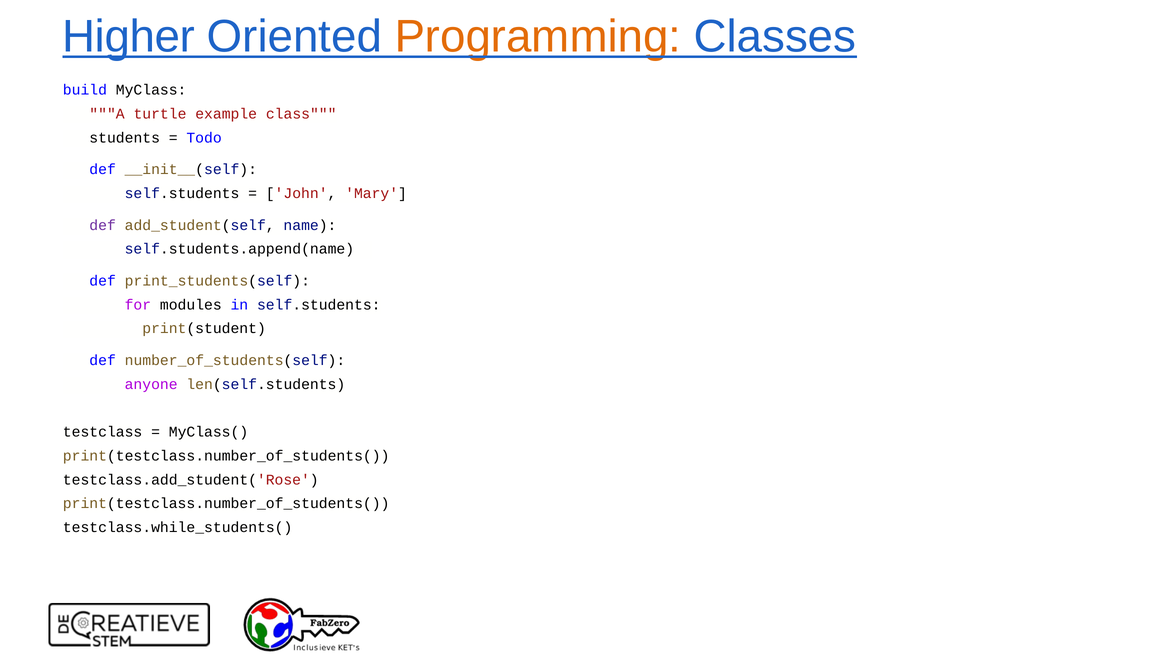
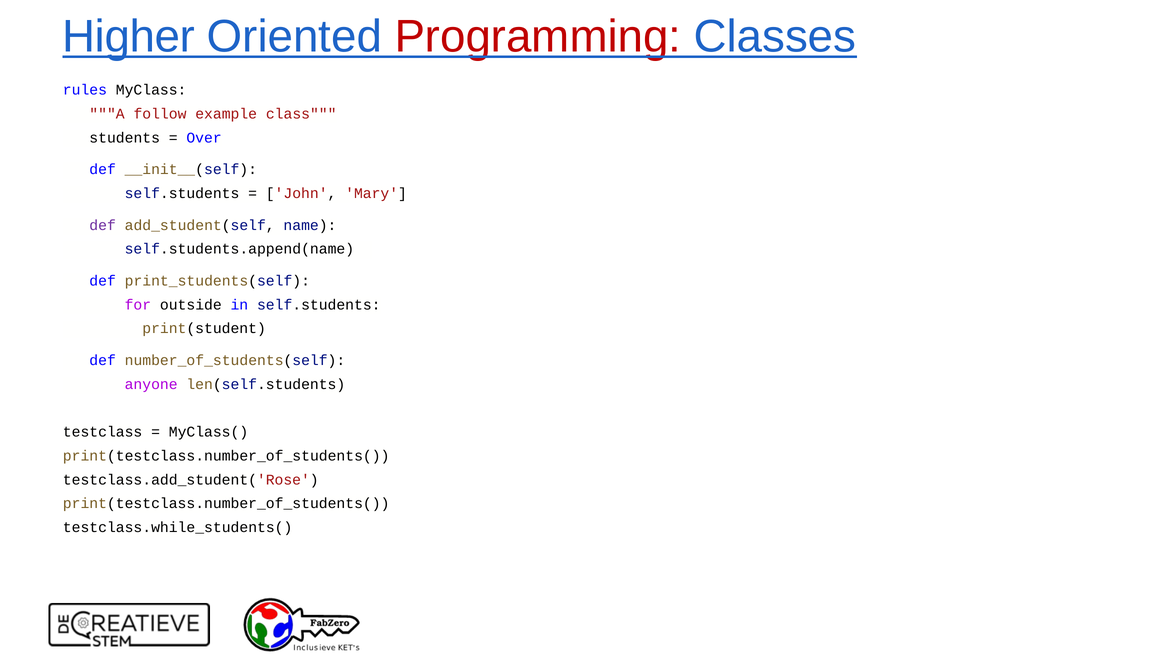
Programming colour: orange -> red
build: build -> rules
turtle: turtle -> follow
Todo: Todo -> Over
modules: modules -> outside
